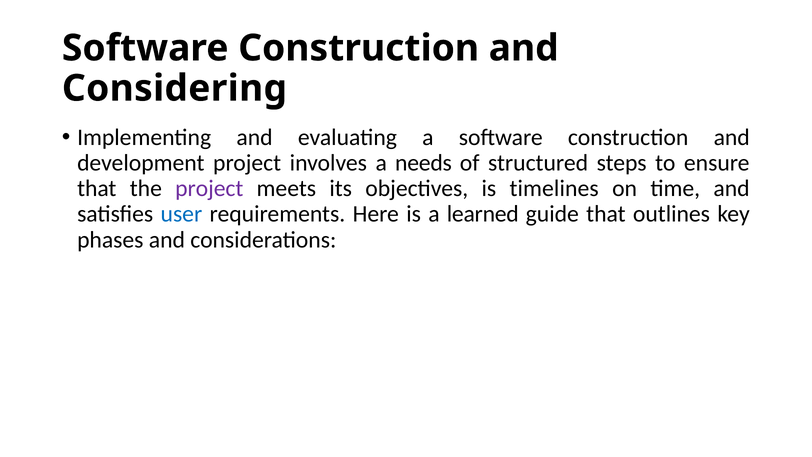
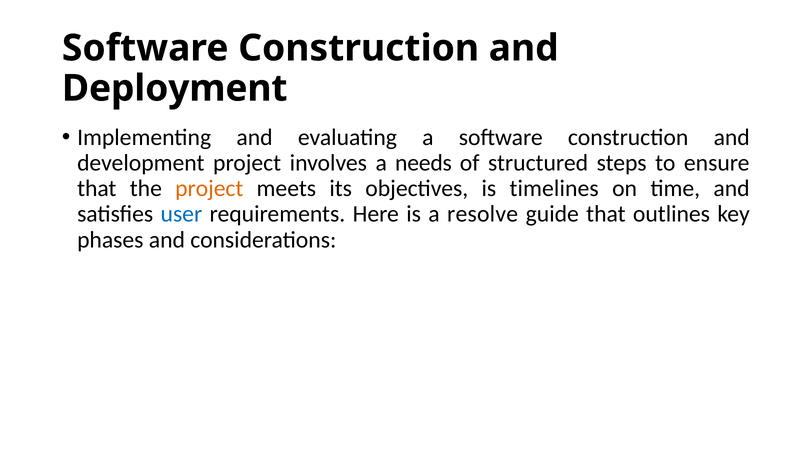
Considering: Considering -> Deployment
project at (209, 188) colour: purple -> orange
learned: learned -> resolve
